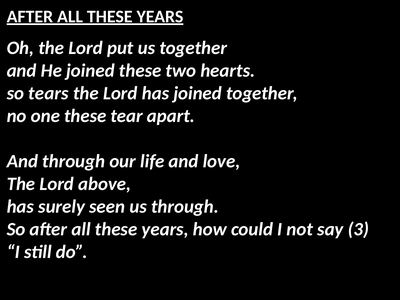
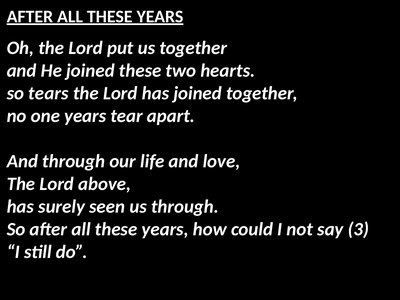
one these: these -> years
